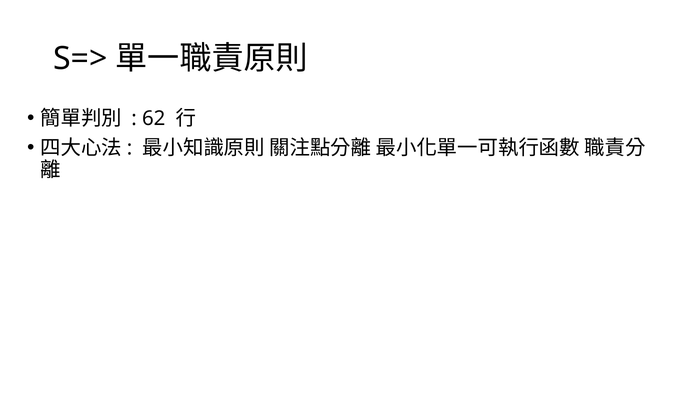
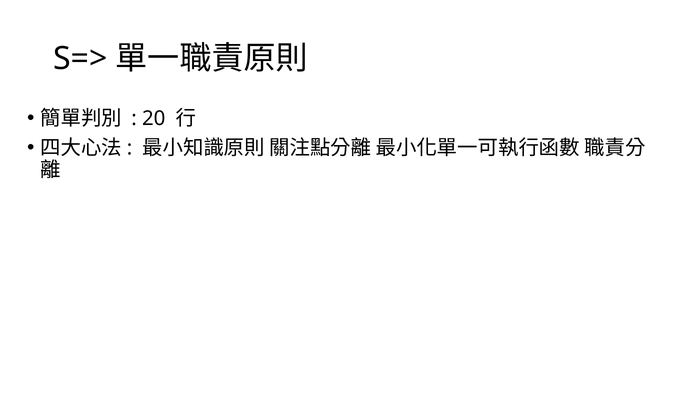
62: 62 -> 20
